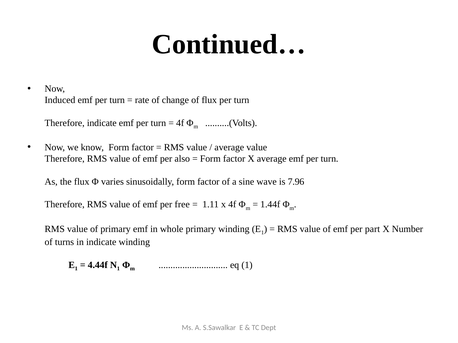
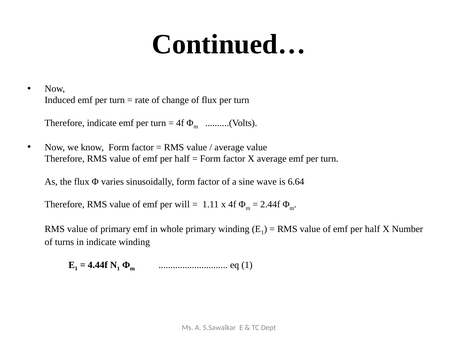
also at (182, 159): also -> half
7.96: 7.96 -> 6.64
free: free -> will
1.44f: 1.44f -> 2.44f
part at (372, 229): part -> half
